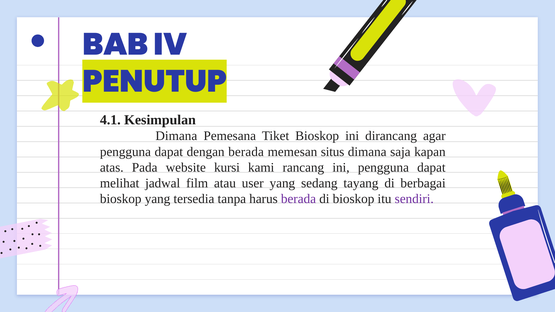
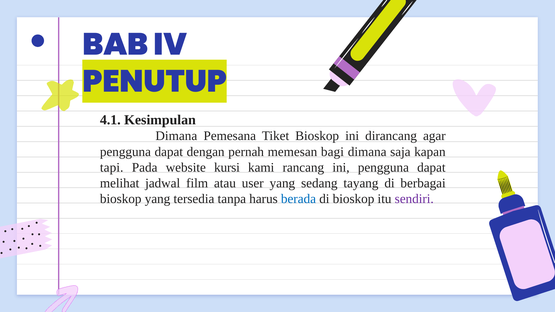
dengan berada: berada -> pernah
situs: situs -> bagi
atas: atas -> tapi
berada at (298, 199) colour: purple -> blue
